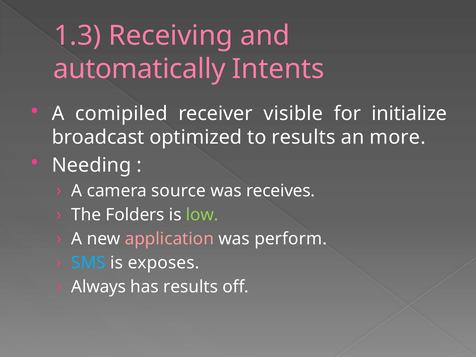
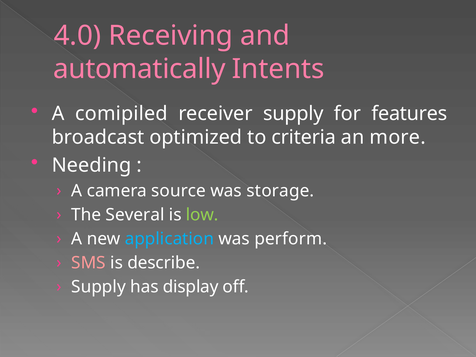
1.3: 1.3 -> 4.0
receiver visible: visible -> supply
initialize: initialize -> features
to results: results -> criteria
receives: receives -> storage
Folders: Folders -> Several
application colour: pink -> light blue
SMS colour: light blue -> pink
exposes: exposes -> describe
Always at (99, 287): Always -> Supply
has results: results -> display
